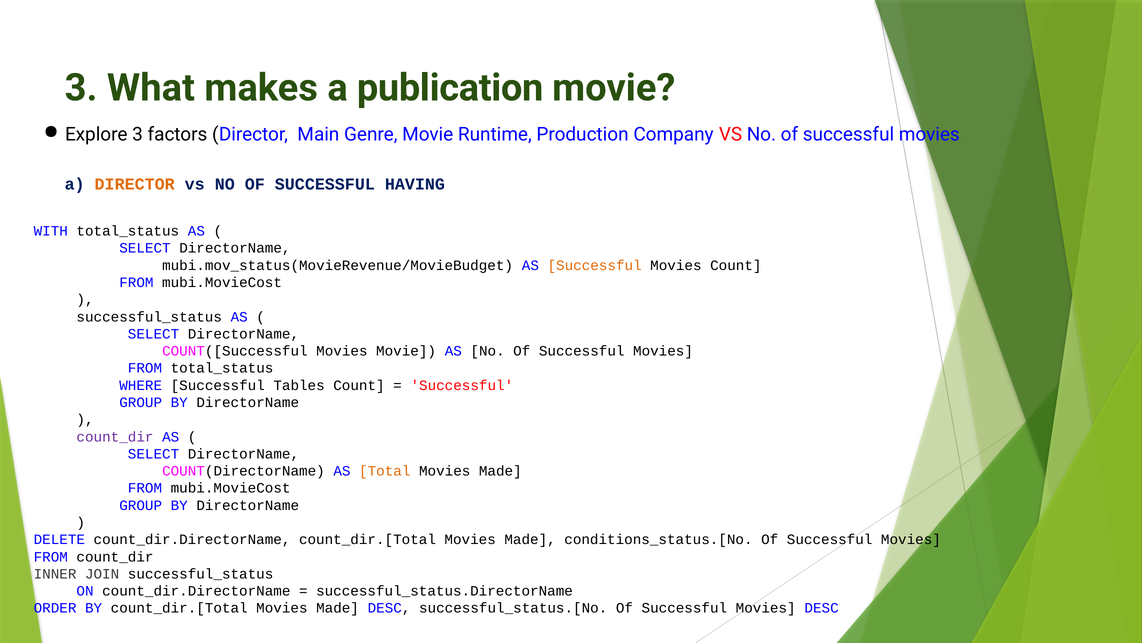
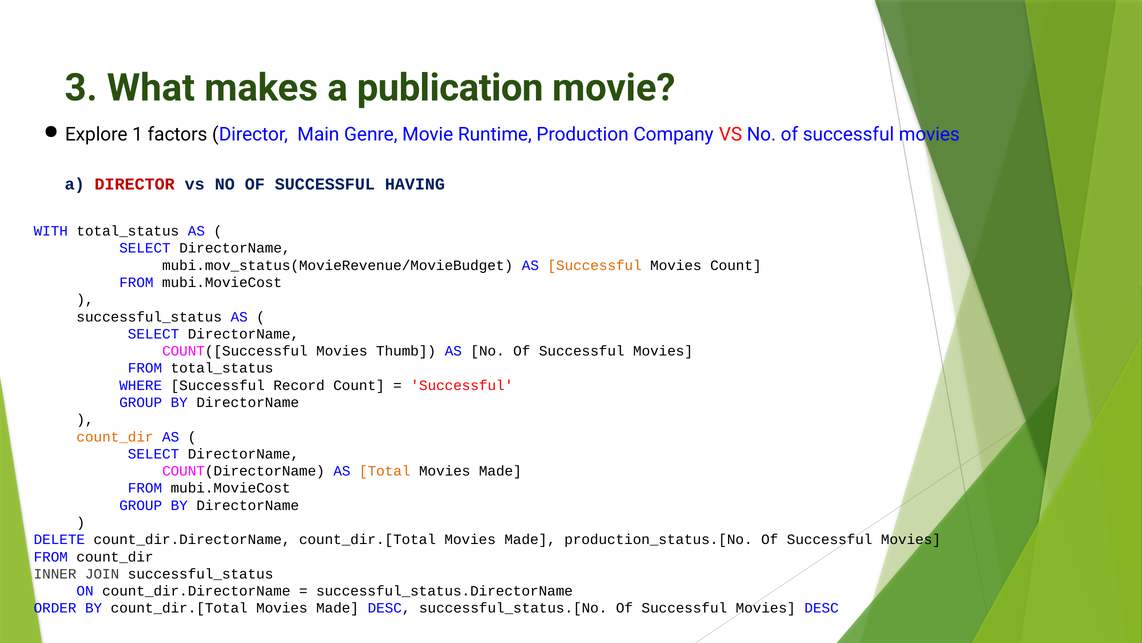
Explore 3: 3 -> 1
DIRECTOR at (135, 184) colour: orange -> red
Movies Movie: Movie -> Thumb
Tables: Tables -> Record
count_dir at (115, 436) colour: purple -> orange
conditions_status.[No: conditions_status.[No -> production_status.[No
